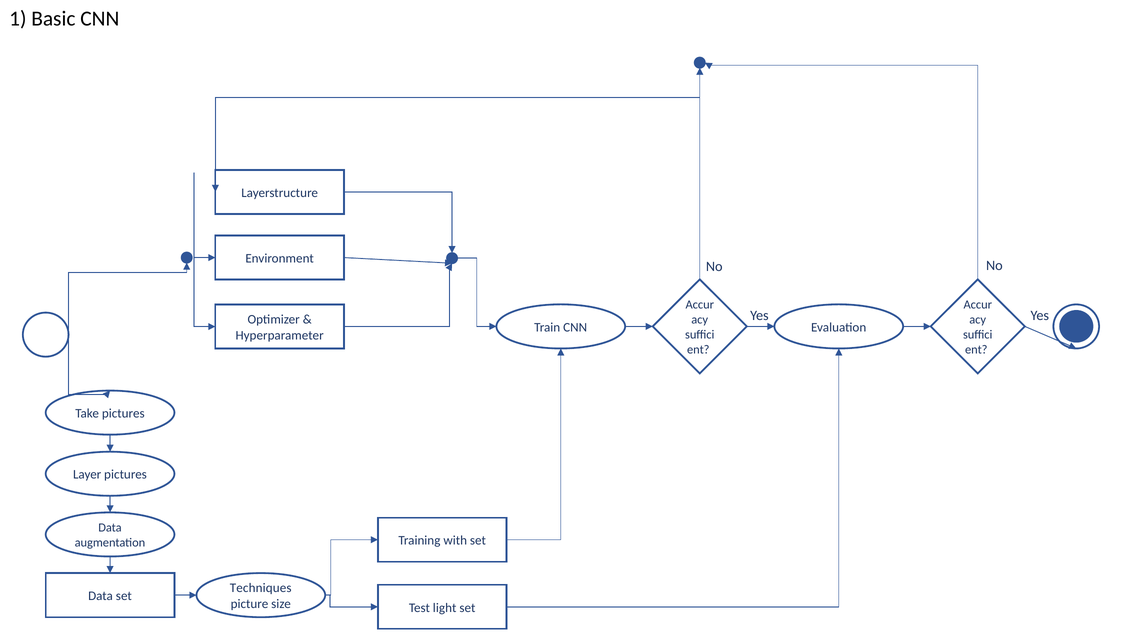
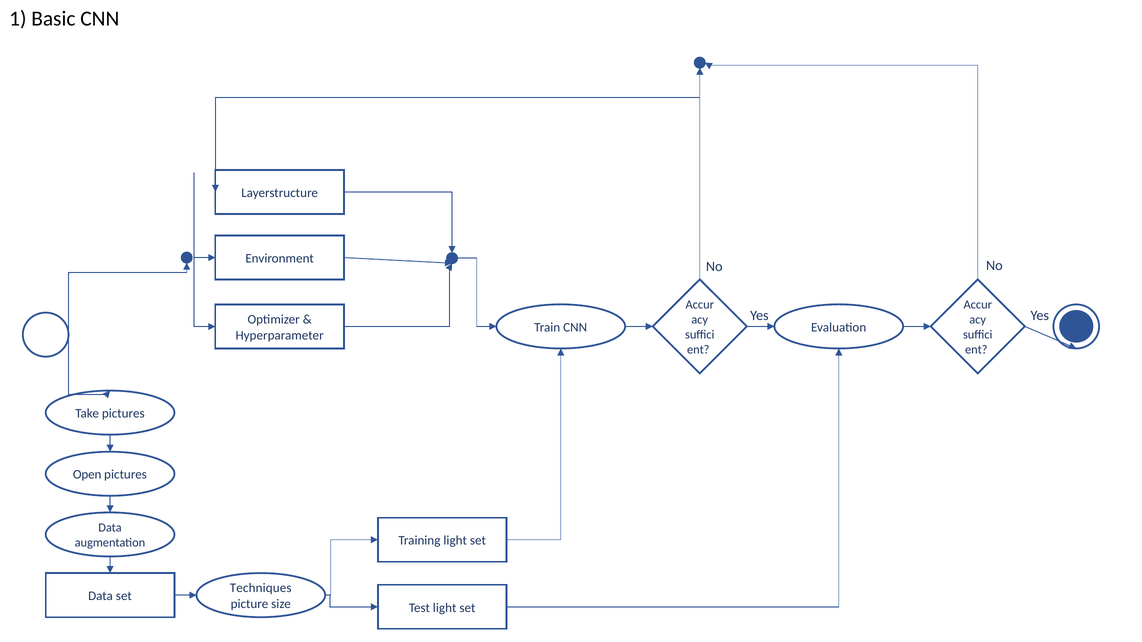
Layer: Layer -> Open
Training with: with -> light
